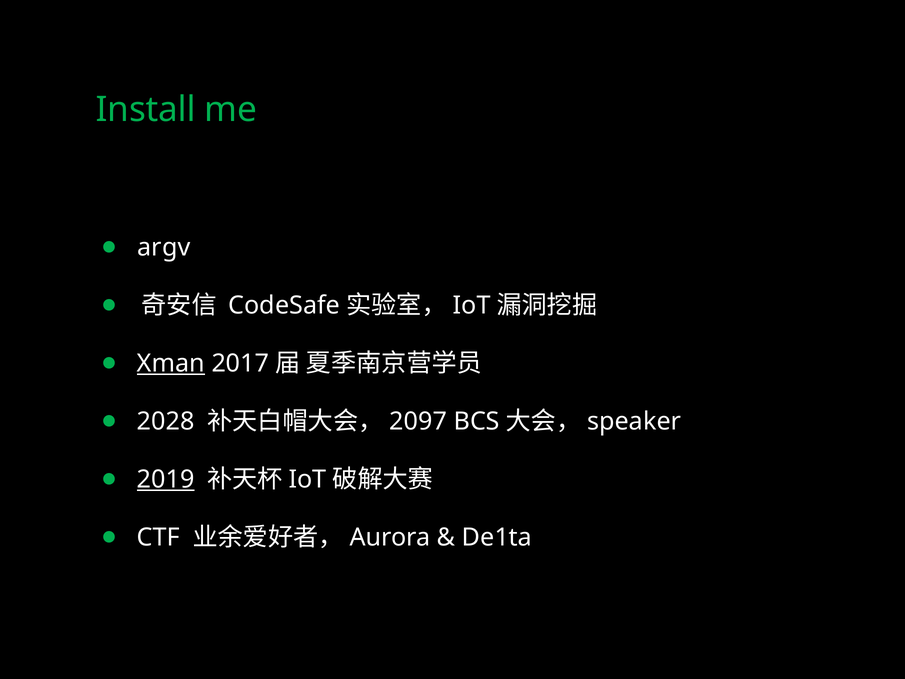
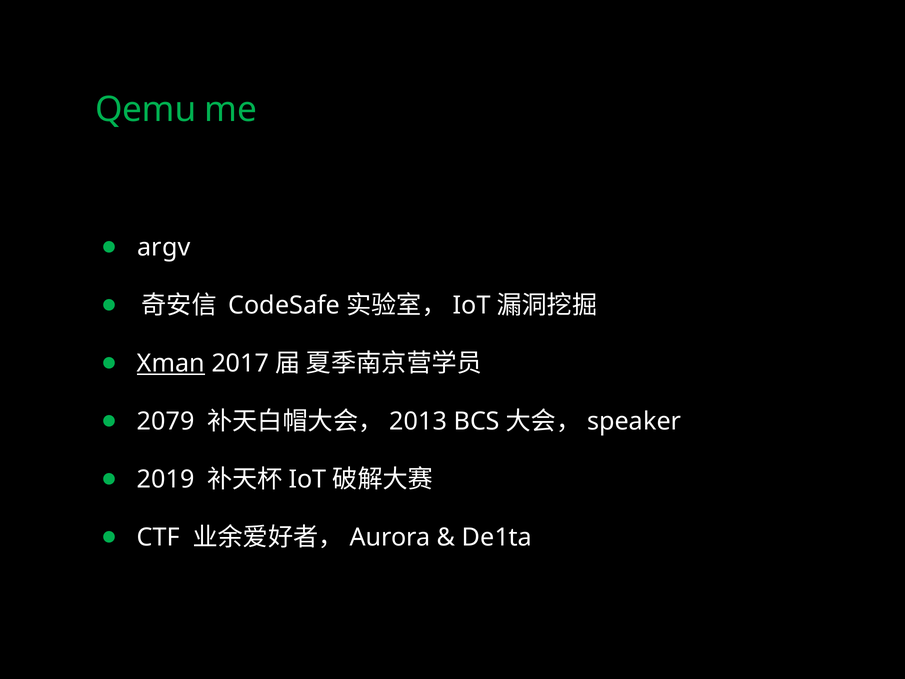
Install: Install -> Qemu
2028: 2028 -> 2079
2097: 2097 -> 2013
2019 underline: present -> none
